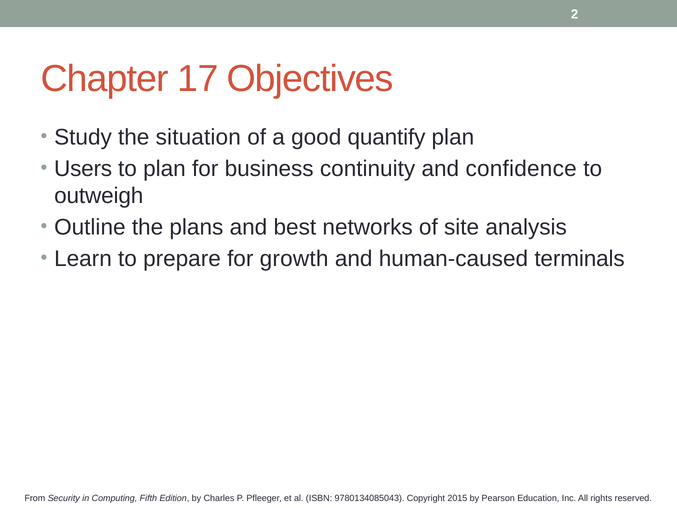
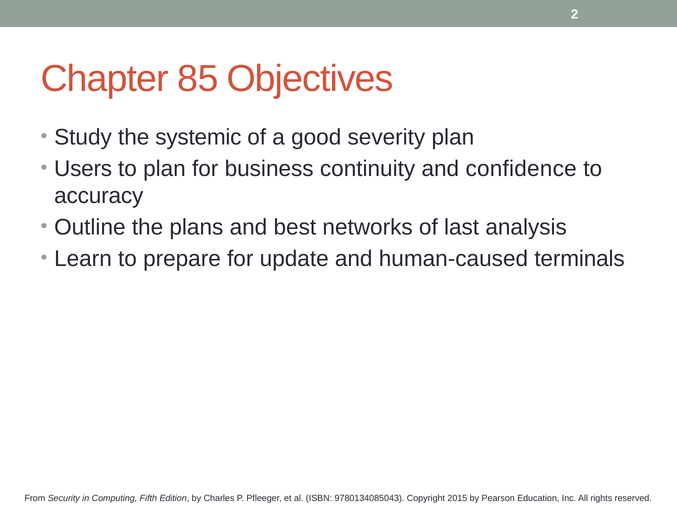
17: 17 -> 85
situation: situation -> systemic
quantify: quantify -> severity
outweigh: outweigh -> accuracy
site: site -> last
growth: growth -> update
